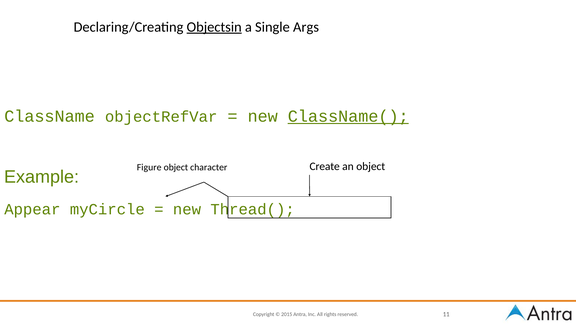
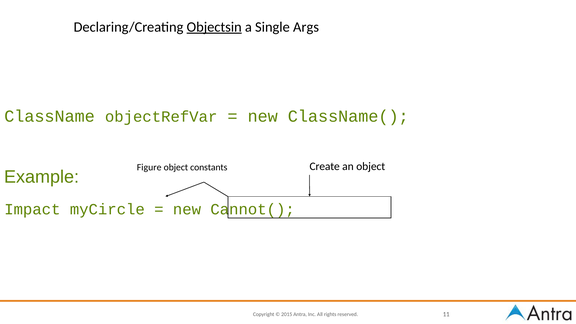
ClassName( underline: present -> none
character: character -> constants
Appear: Appear -> Impact
Thread(: Thread( -> Cannot(
